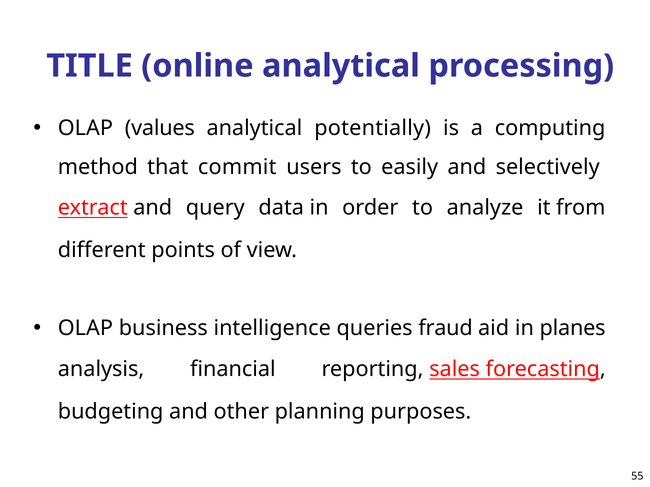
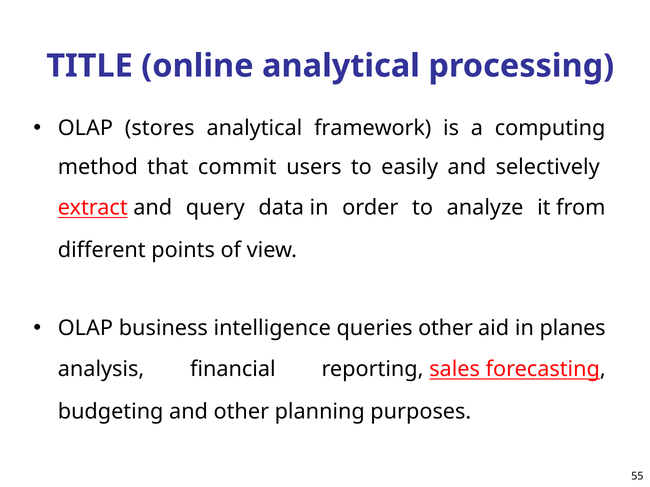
values: values -> stores
potentially: potentially -> framework
queries fraud: fraud -> other
